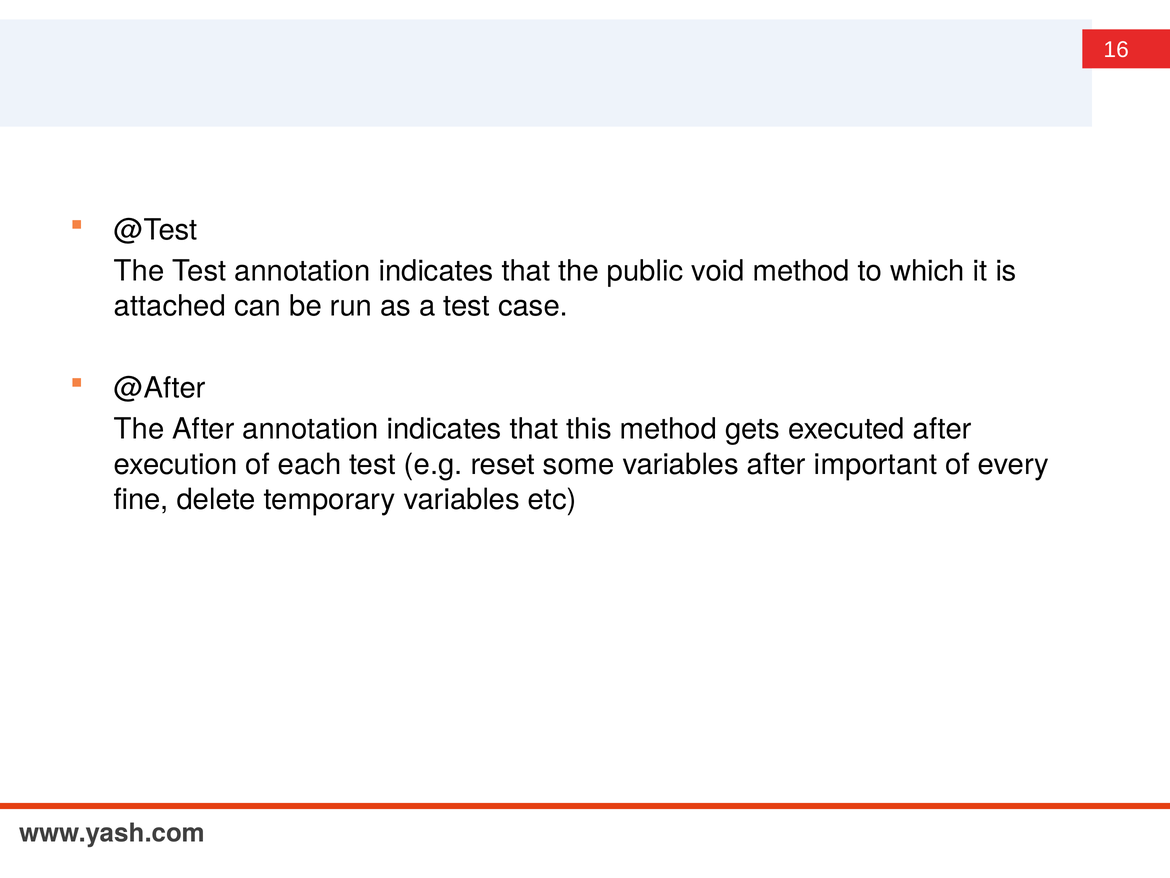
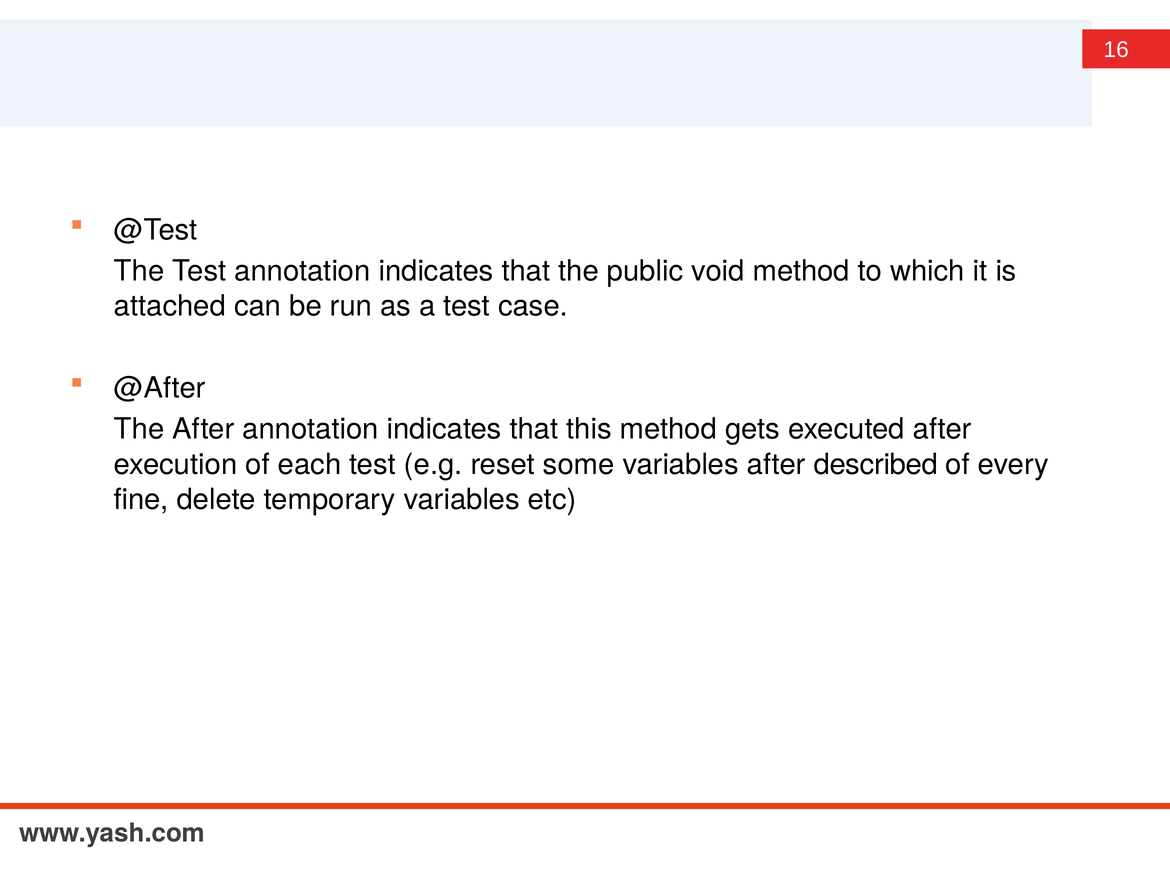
important: important -> described
